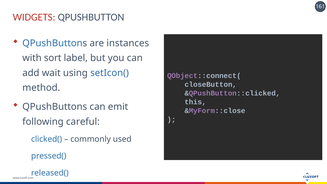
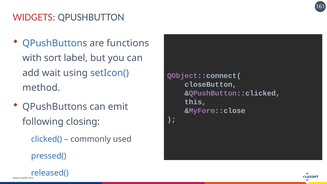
instances: instances -> functions
careful: careful -> closing
